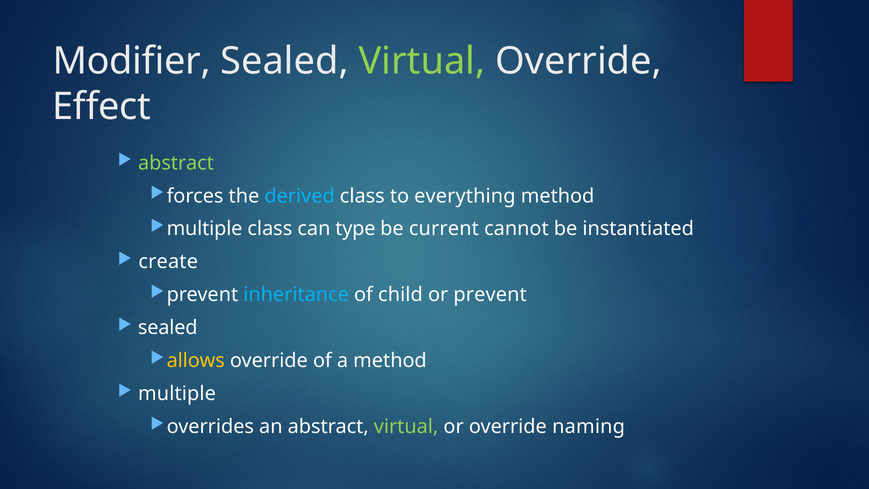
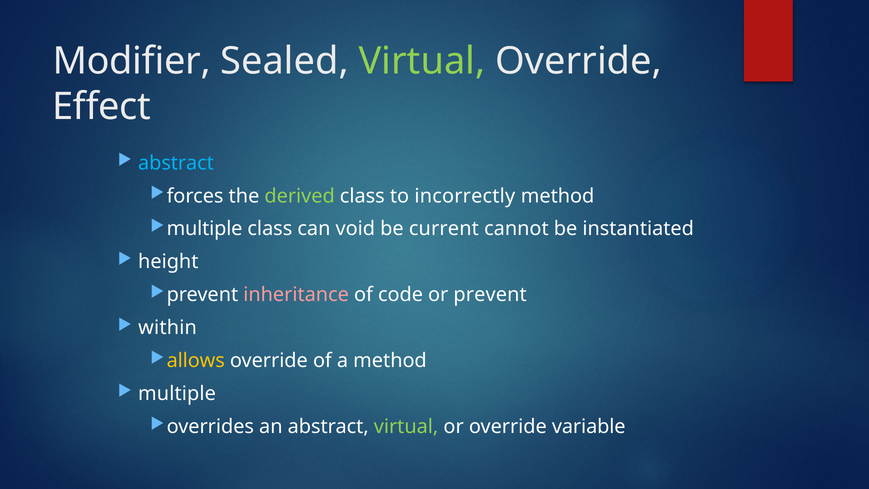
abstract at (176, 163) colour: light green -> light blue
derived colour: light blue -> light green
everything: everything -> incorrectly
type: type -> void
create: create -> height
inheritance colour: light blue -> pink
child: child -> code
sealed at (168, 328): sealed -> within
naming: naming -> variable
